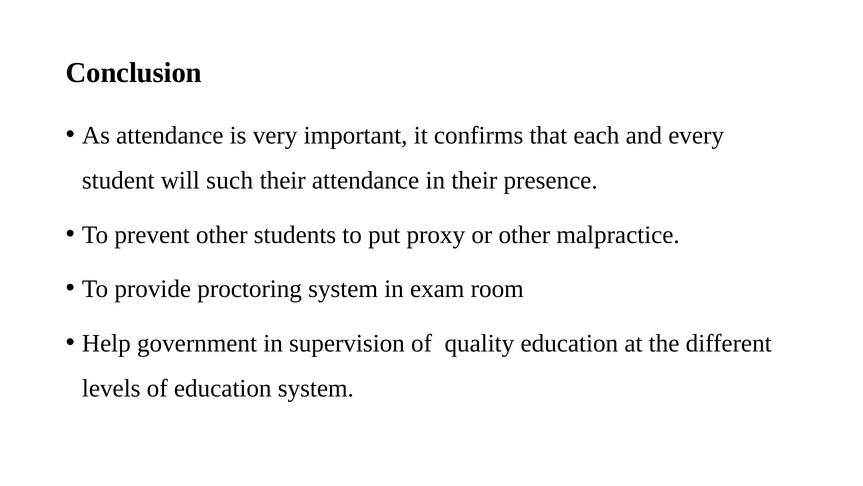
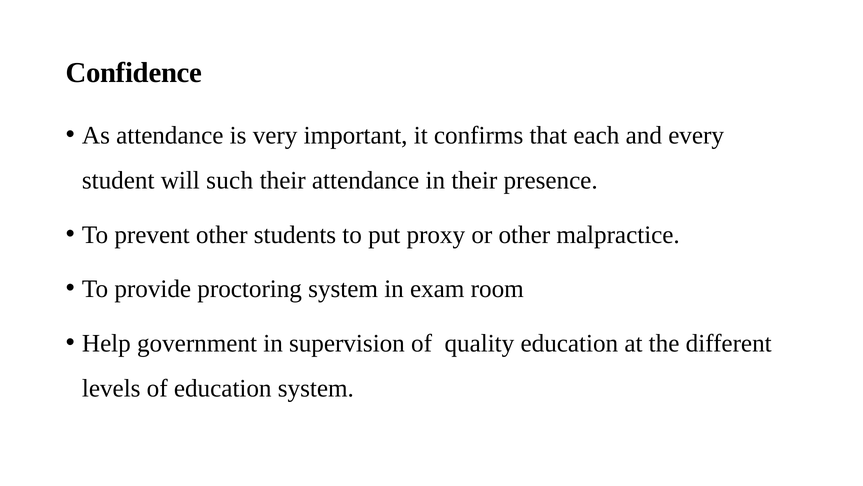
Conclusion: Conclusion -> Confidence
